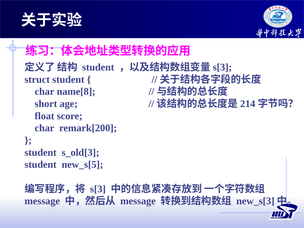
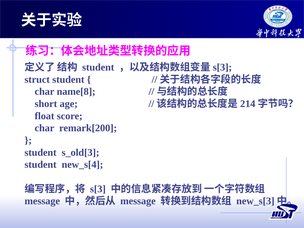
new_s[5: new_s[5 -> new_s[4
